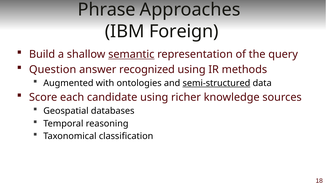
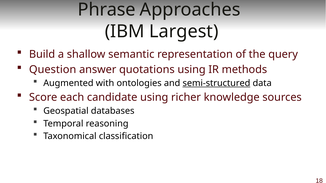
Foreign: Foreign -> Largest
semantic underline: present -> none
recognized: recognized -> quotations
